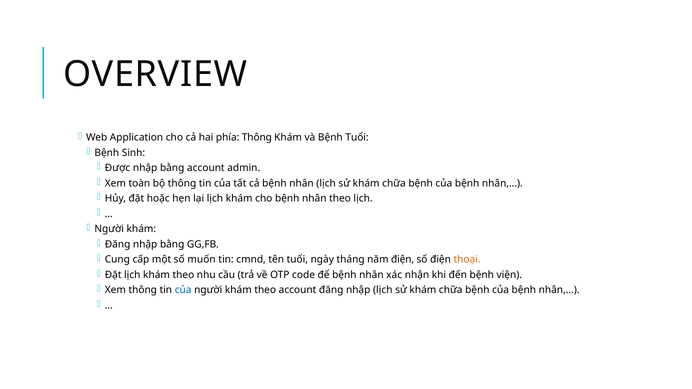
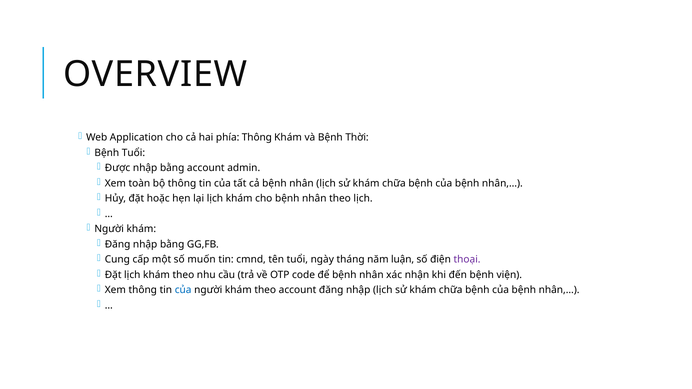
Bệnh Tuổi: Tuổi -> Thời
Bệnh Sinh: Sinh -> Tuổi
năm điện: điện -> luận
thoại colour: orange -> purple
